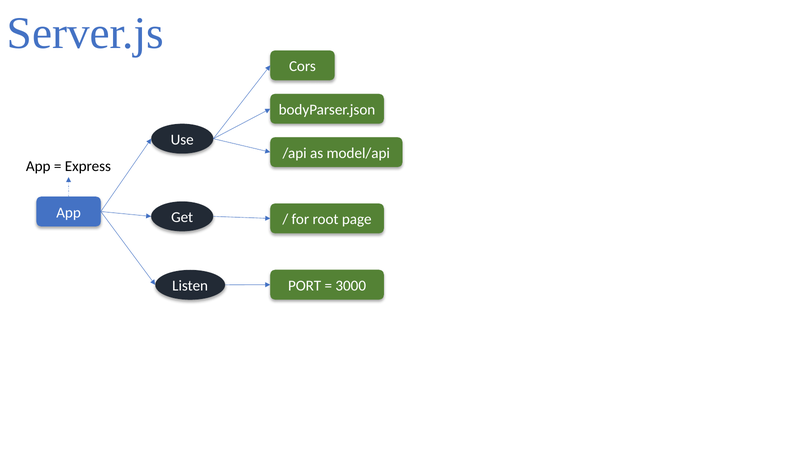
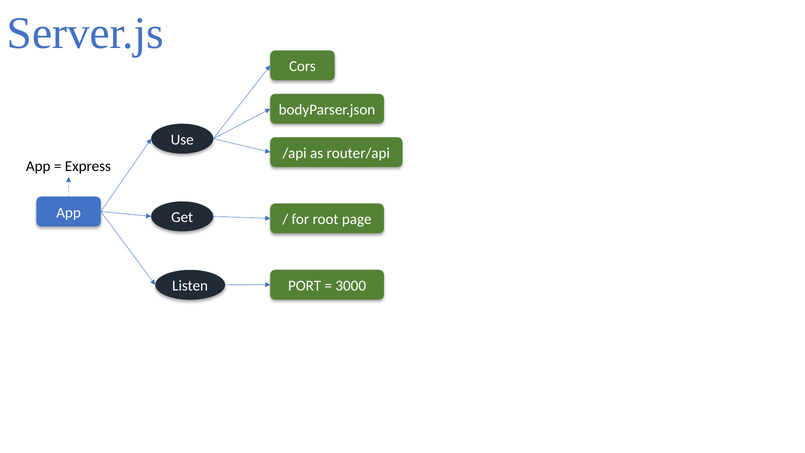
model/api: model/api -> router/api
